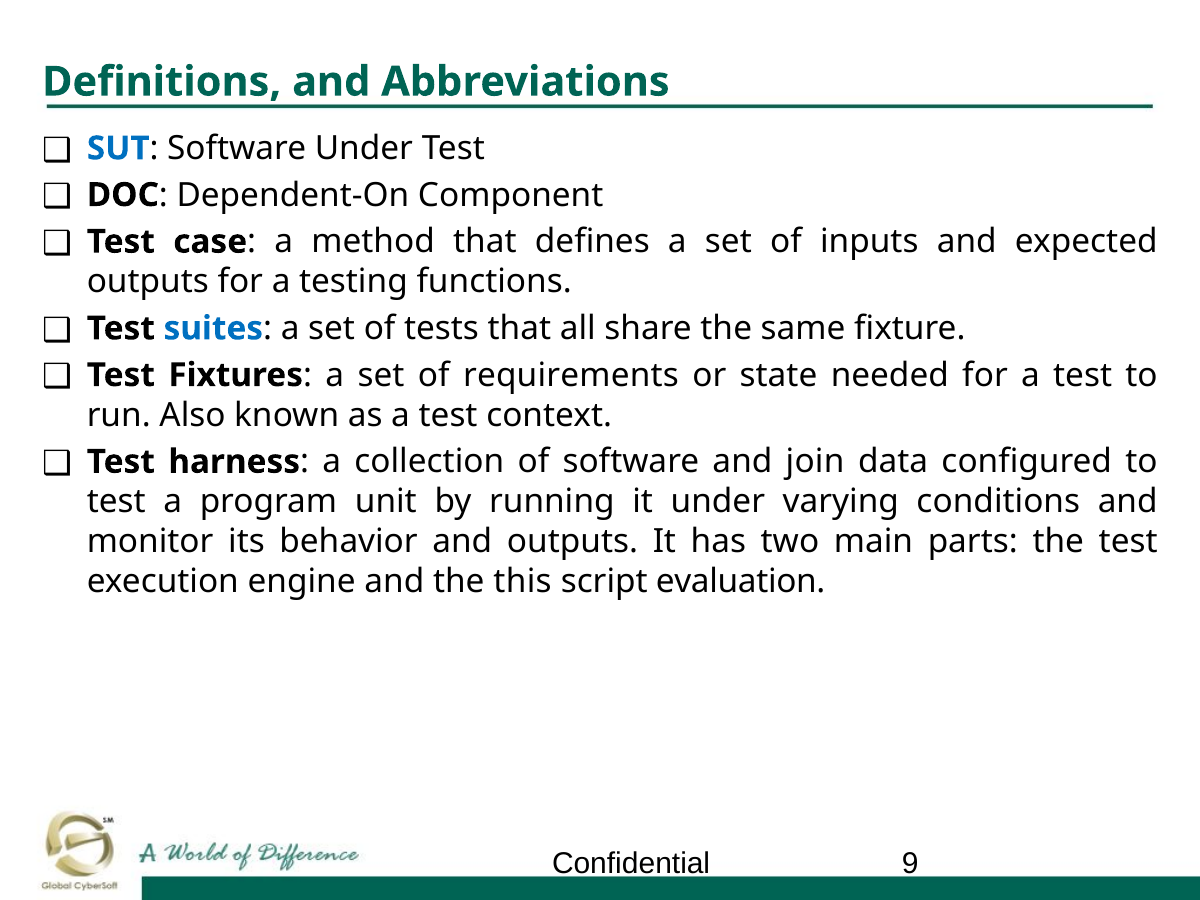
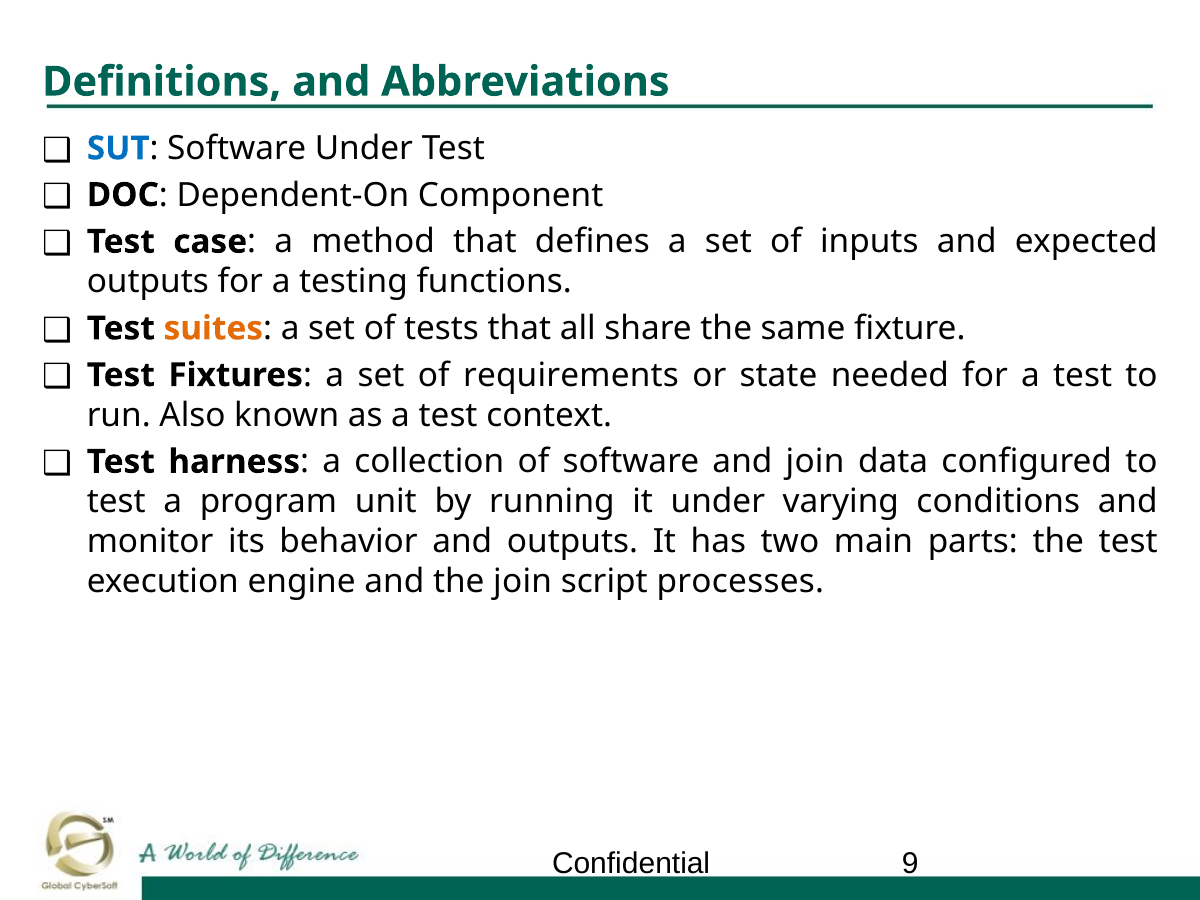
suites colour: blue -> orange
the this: this -> join
evaluation: evaluation -> processes
